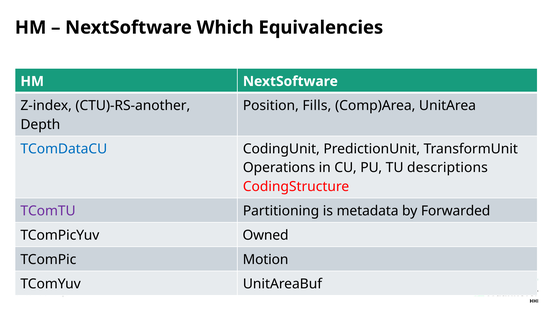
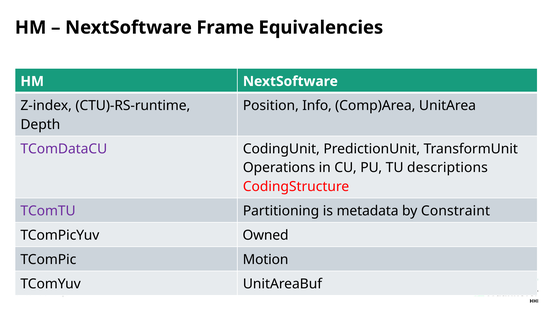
Which: Which -> Frame
CTU)-RS-another: CTU)-RS-another -> CTU)-RS-runtime
Fills: Fills -> Info
TComDataCU colour: blue -> purple
Forwarded: Forwarded -> Constraint
